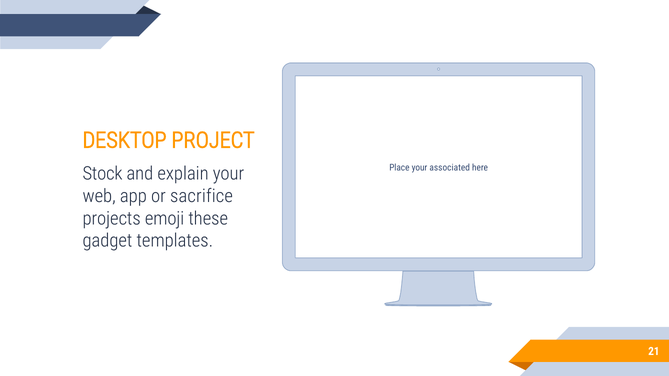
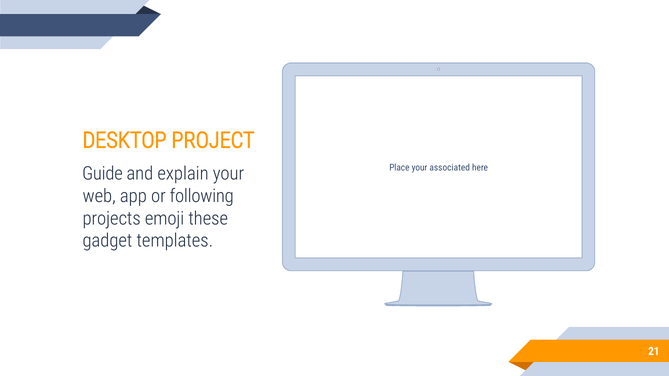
Stock: Stock -> Guide
sacrifice: sacrifice -> following
